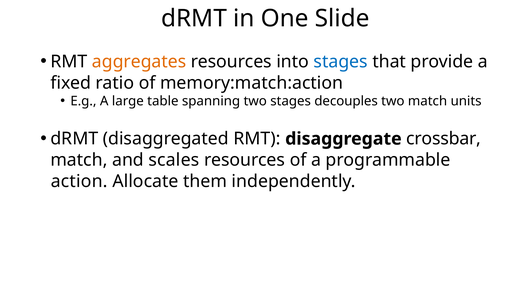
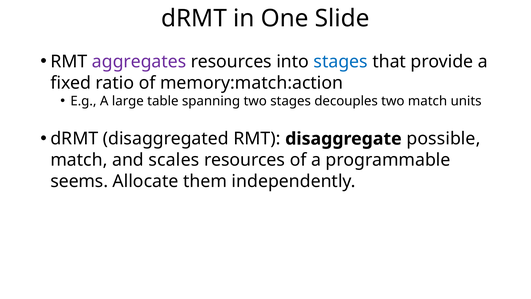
aggregates colour: orange -> purple
crossbar: crossbar -> possible
action: action -> seems
